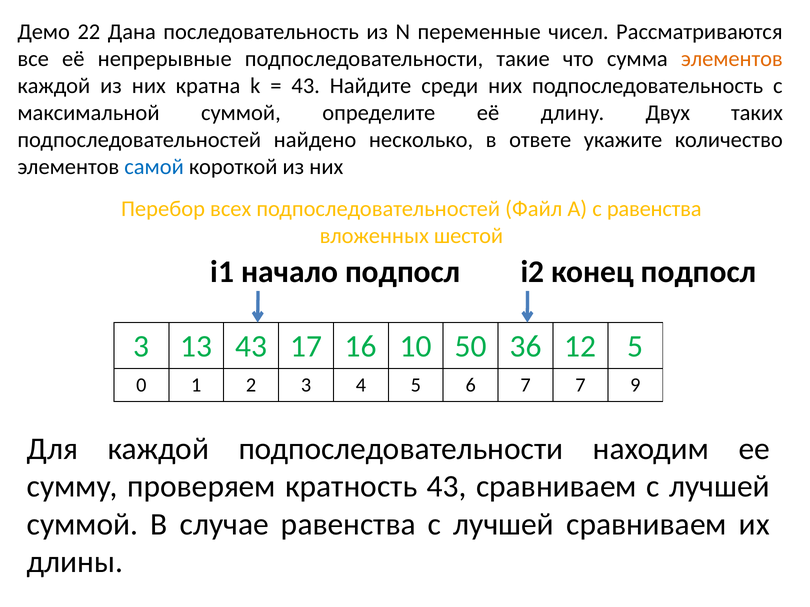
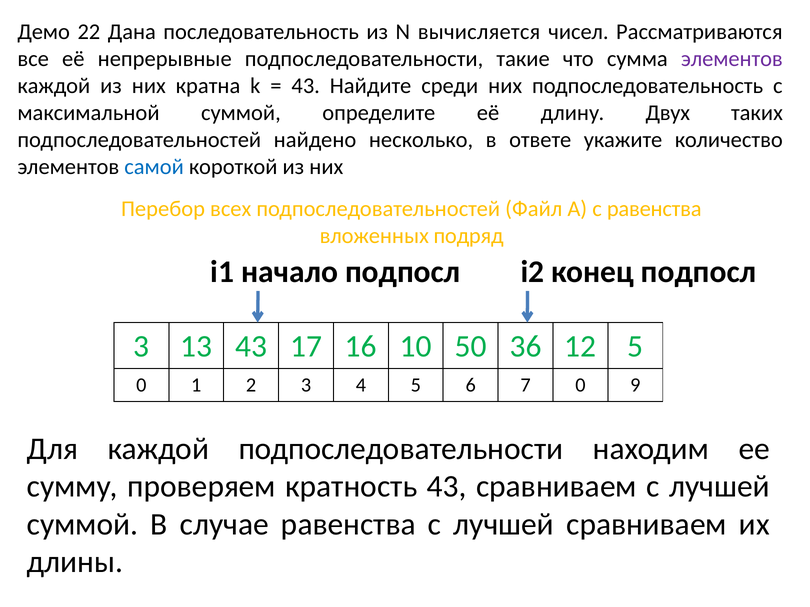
переменные: переменные -> вычисляется
элементов at (732, 59) colour: orange -> purple
шестой: шестой -> подряд
7 7: 7 -> 0
